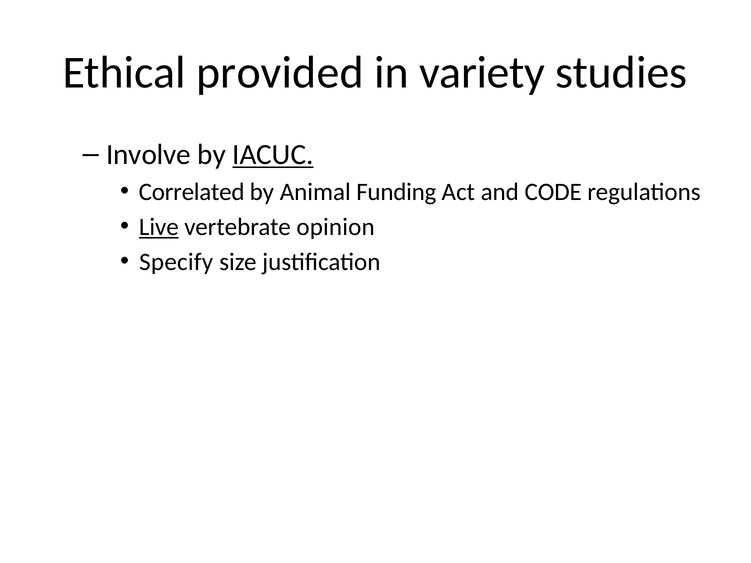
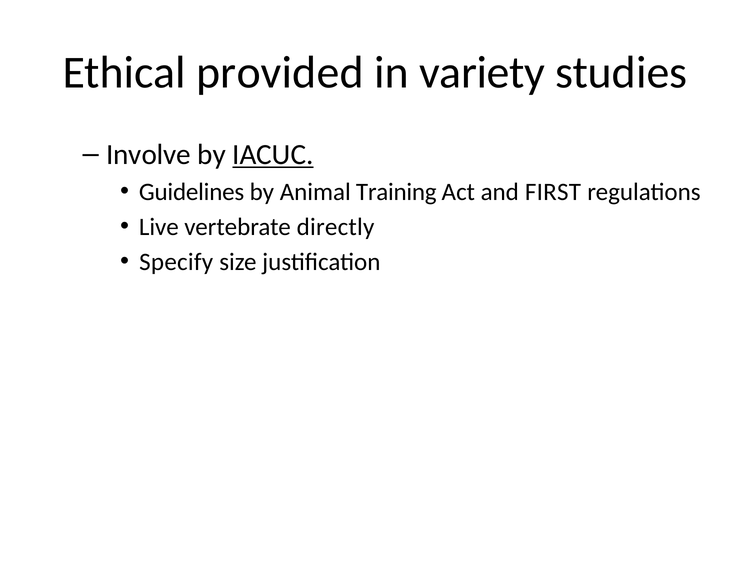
Correlated: Correlated -> Guidelines
Funding: Funding -> Training
CODE: CODE -> FIRST
Live underline: present -> none
opinion: opinion -> directly
